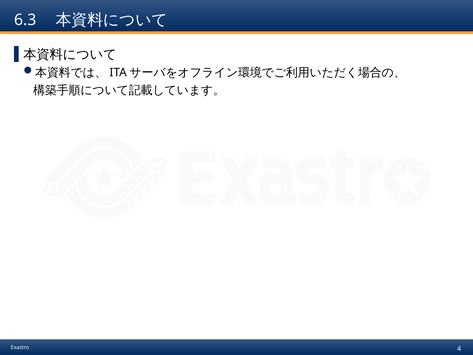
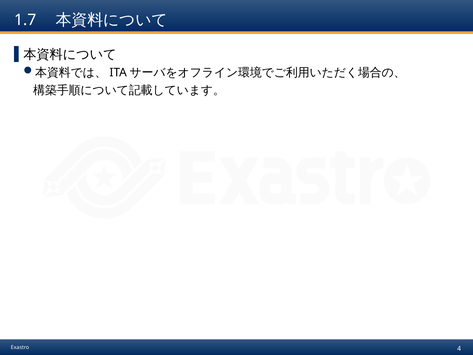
6.3: 6.3 -> 1.7
